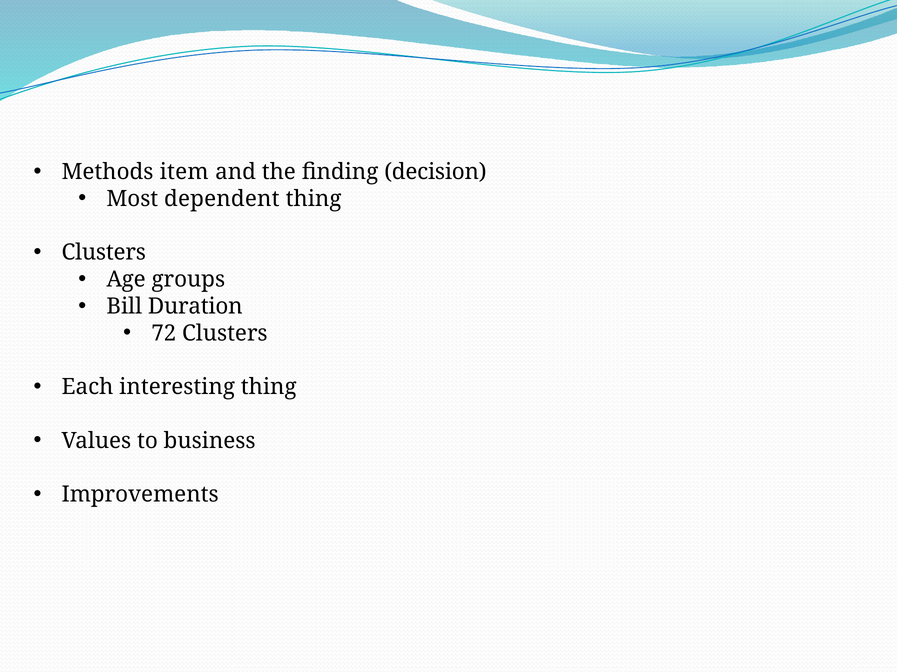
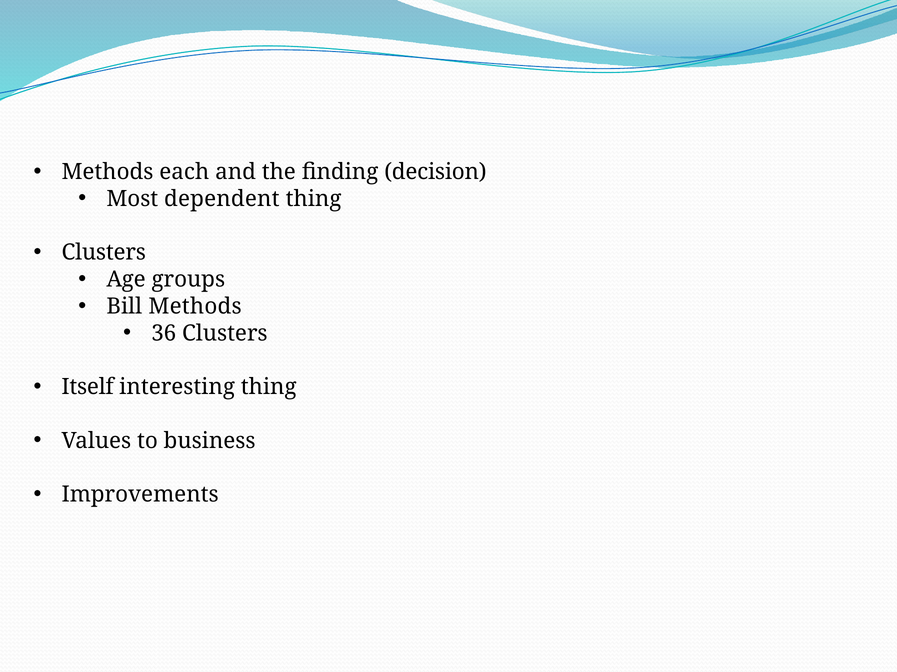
item: item -> each
Bill Duration: Duration -> Methods
72: 72 -> 36
Each: Each -> Itself
